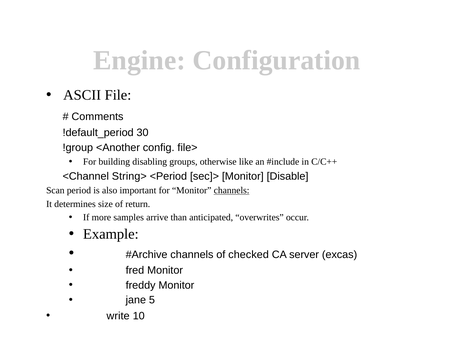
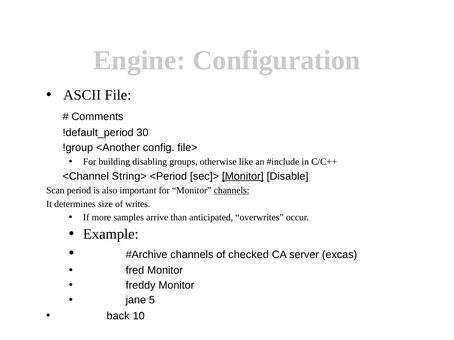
Monitor at (243, 176) underline: none -> present
return: return -> writes
write: write -> back
